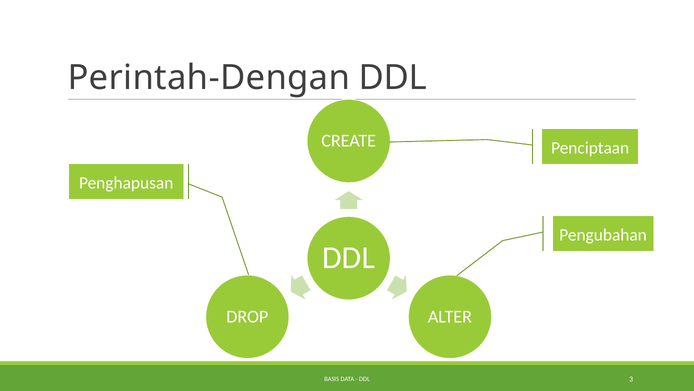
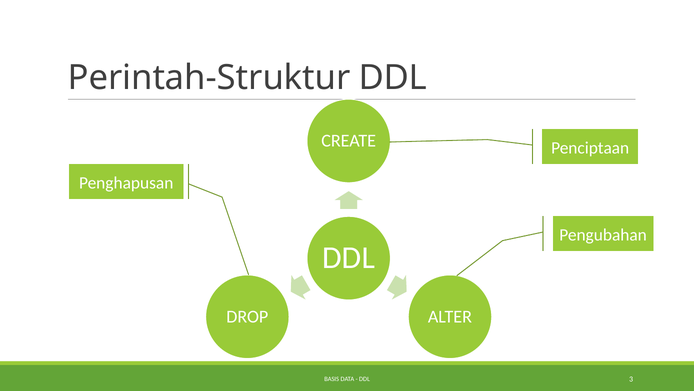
Perintah-Dengan: Perintah-Dengan -> Perintah-Struktur
